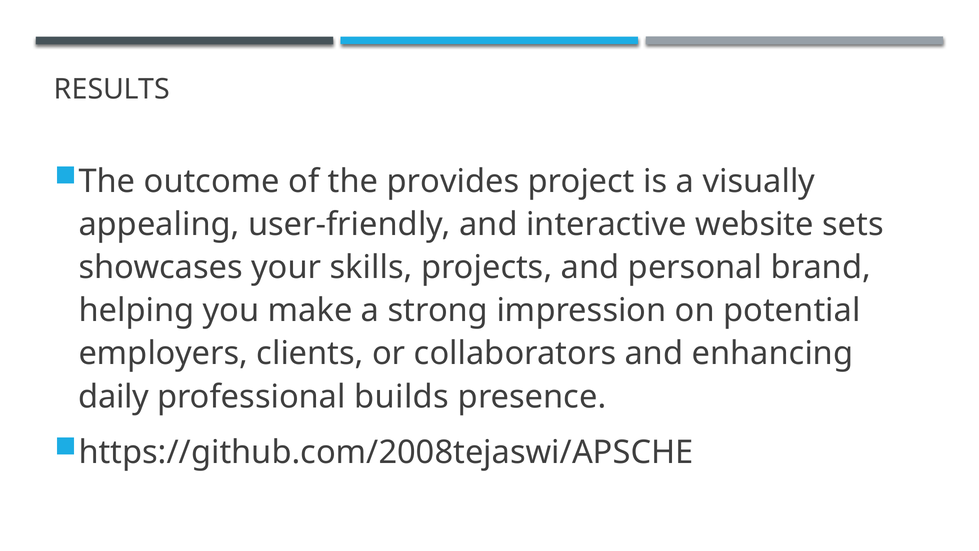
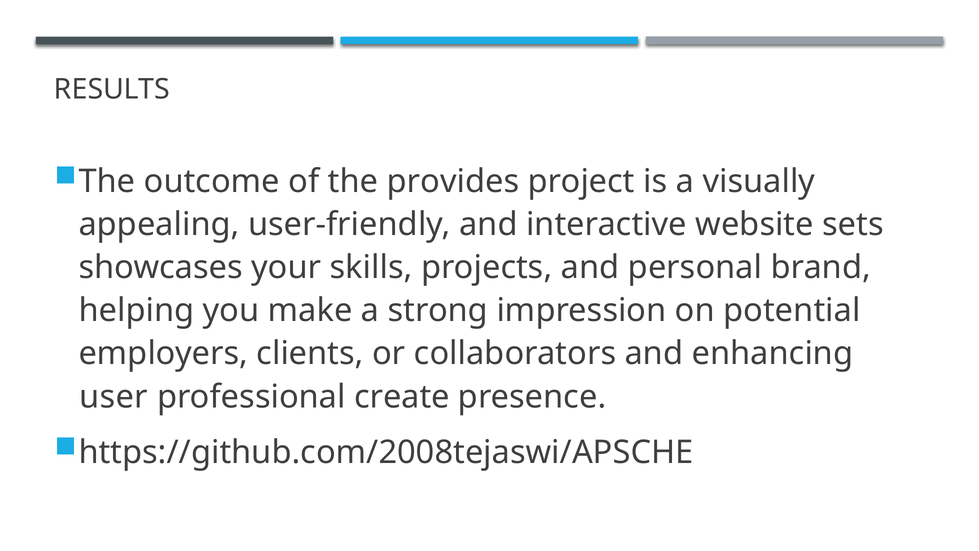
daily: daily -> user
builds: builds -> create
